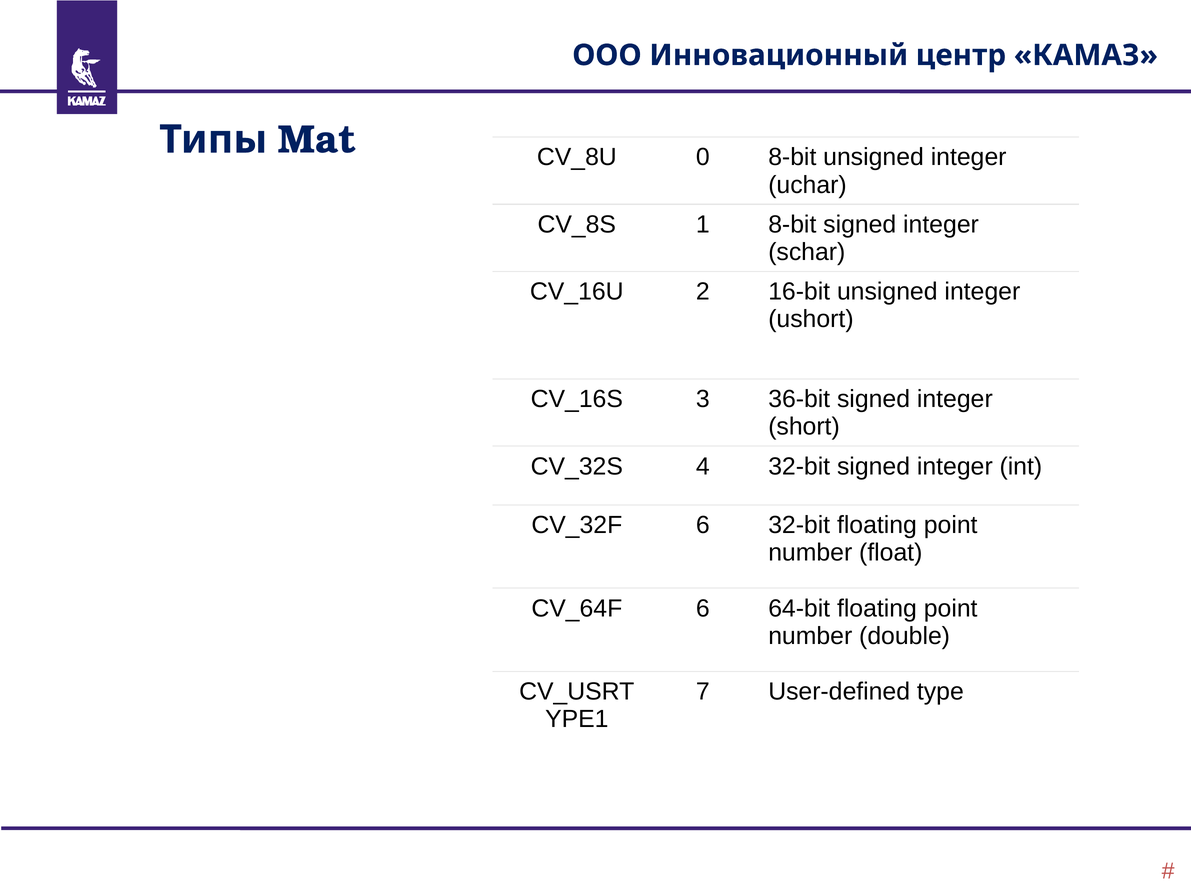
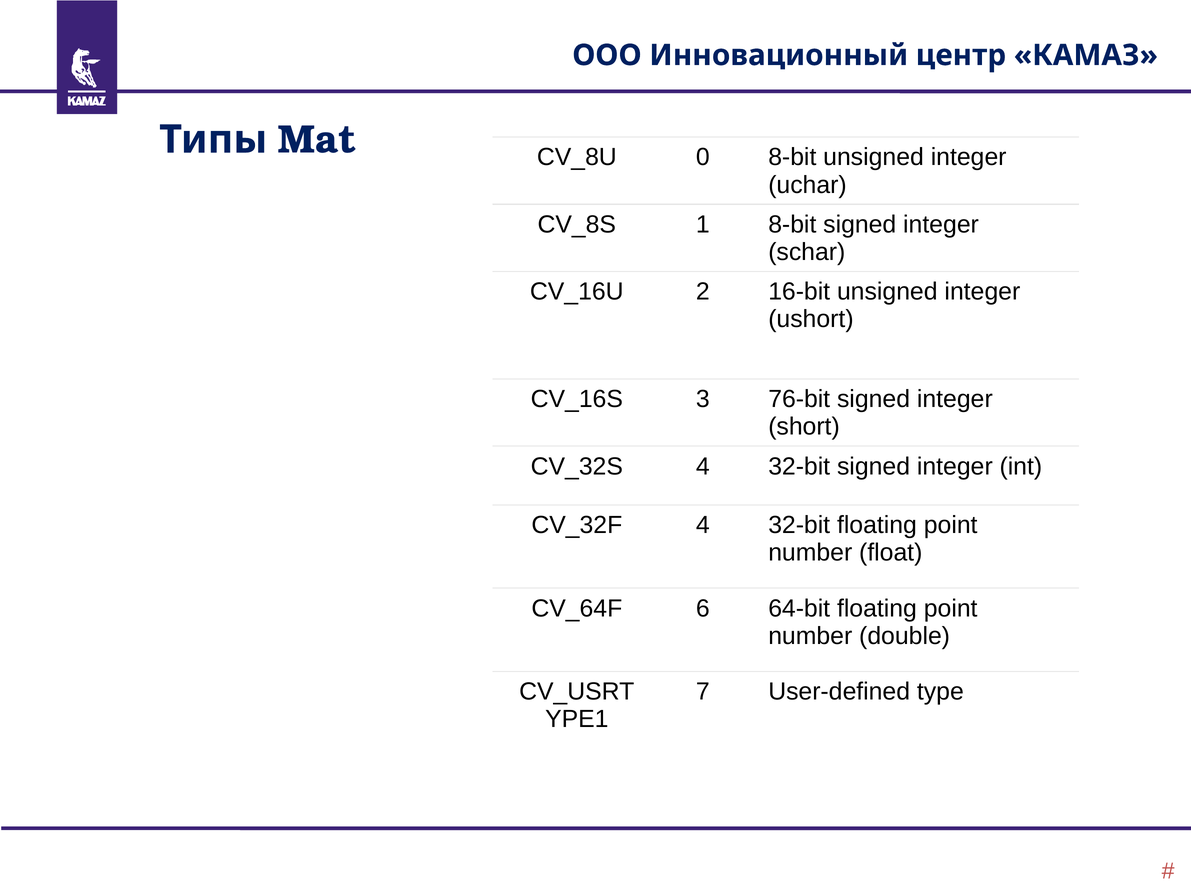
36-bit: 36-bit -> 76-bit
6 at (703, 525): 6 -> 4
